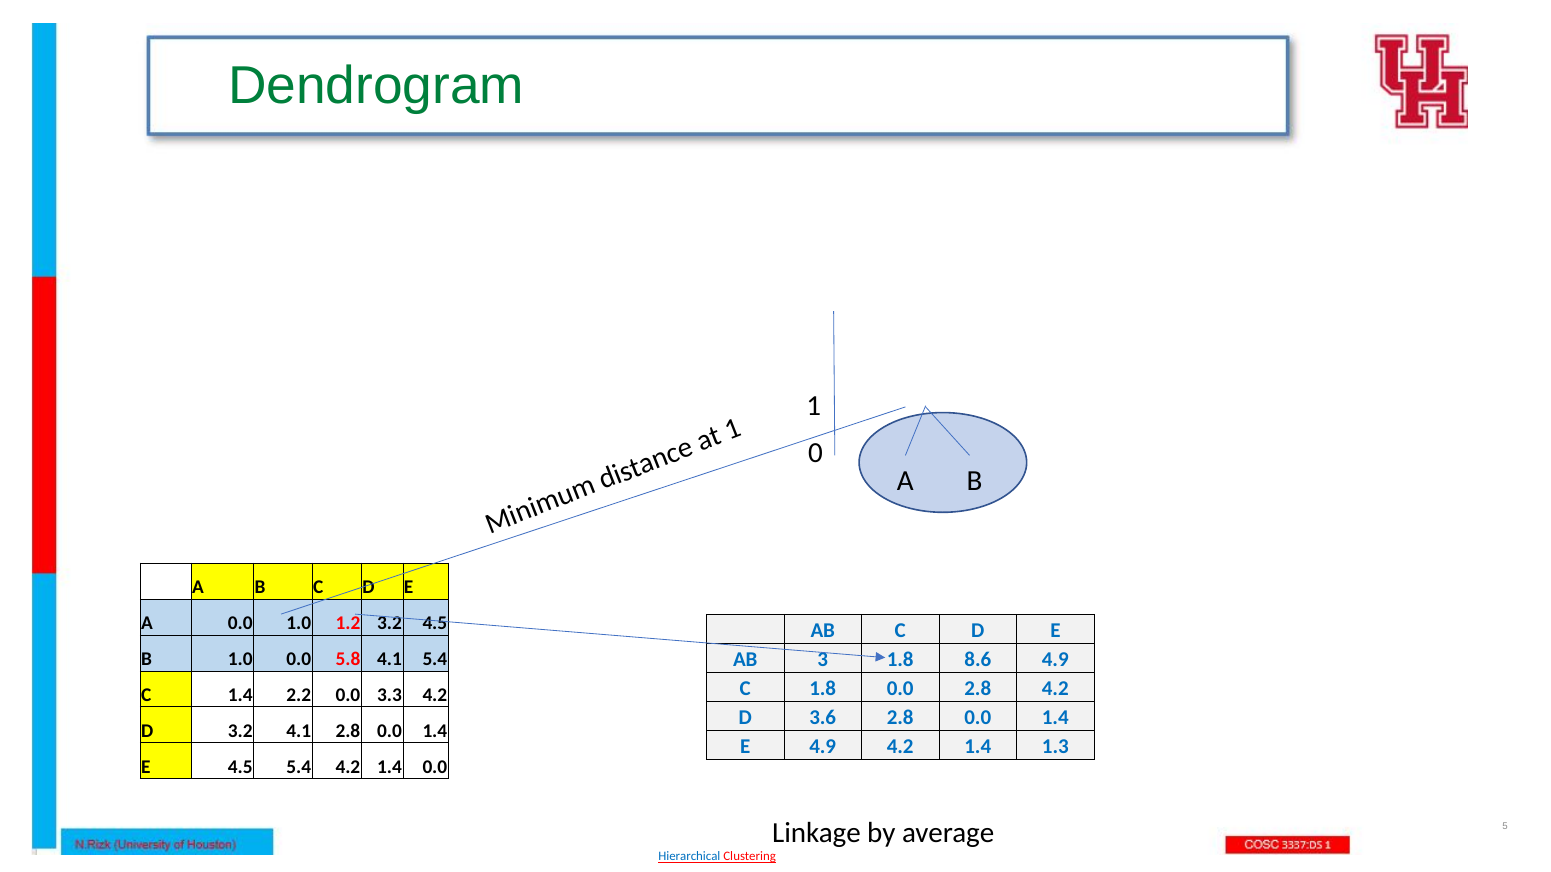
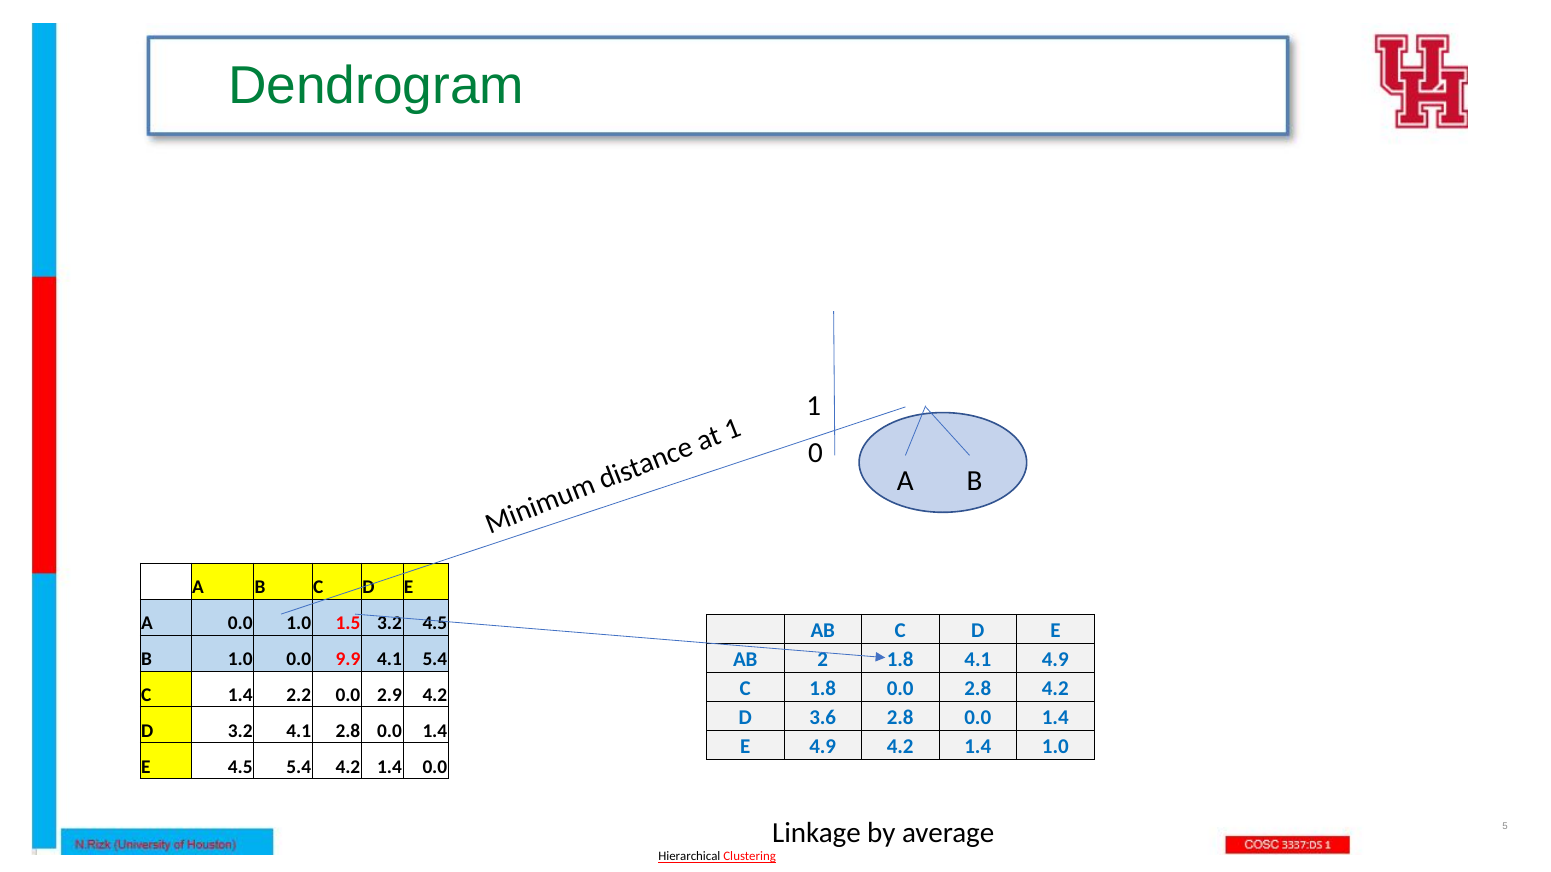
1.2: 1.2 -> 1.5
3: 3 -> 2
1.8 8.6: 8.6 -> 4.1
5.8: 5.8 -> 9.9
3.3: 3.3 -> 2.9
1.4 1.3: 1.3 -> 1.0
Hierarchical colour: blue -> black
